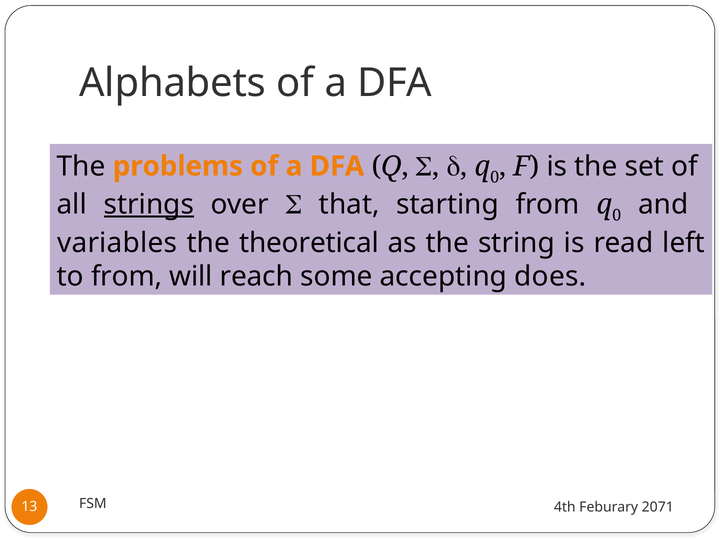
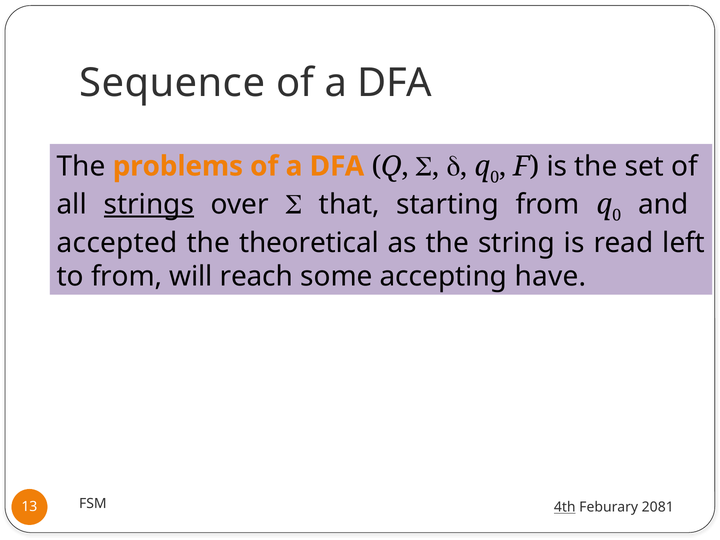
Alphabets: Alphabets -> Sequence
variables: variables -> accepted
does: does -> have
4th underline: none -> present
2071: 2071 -> 2081
